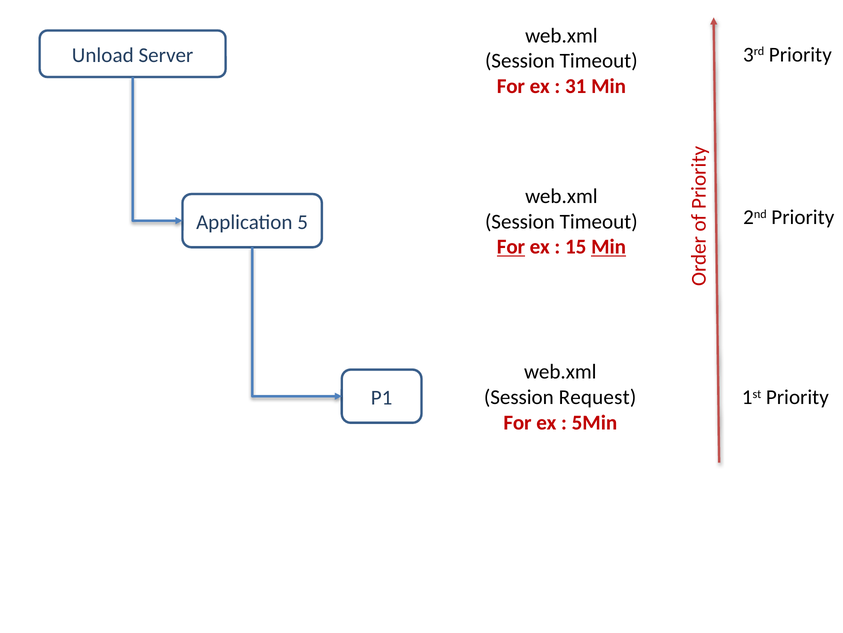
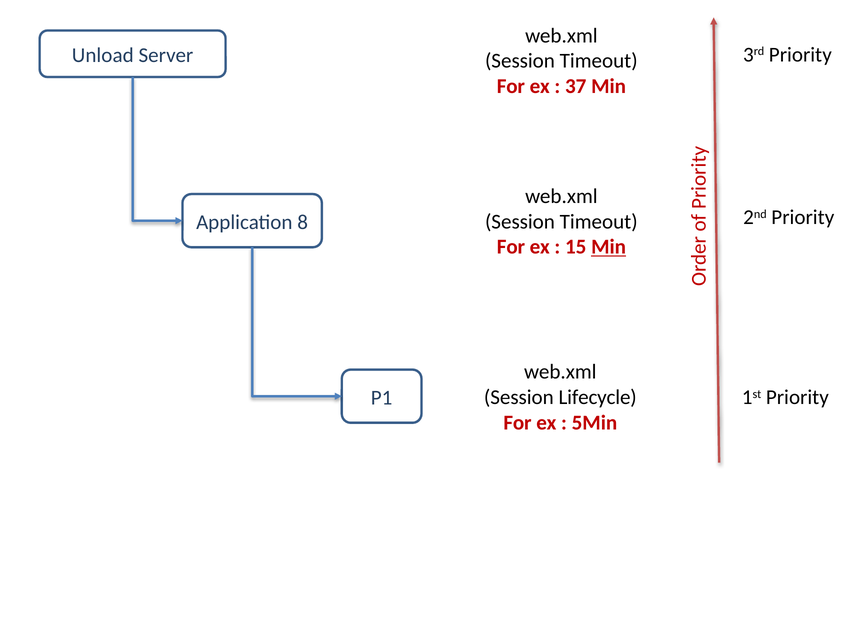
31: 31 -> 37
5: 5 -> 8
For at (511, 247) underline: present -> none
Request: Request -> Lifecycle
